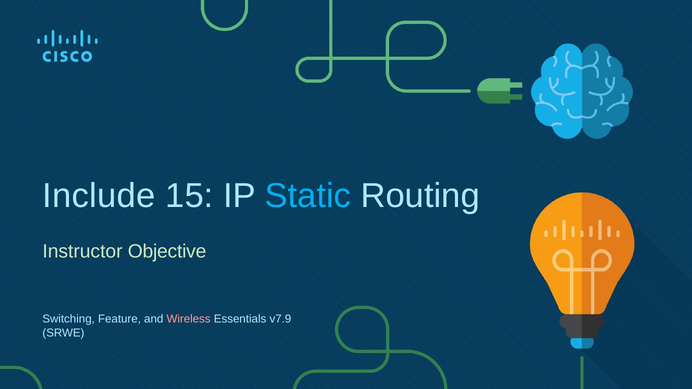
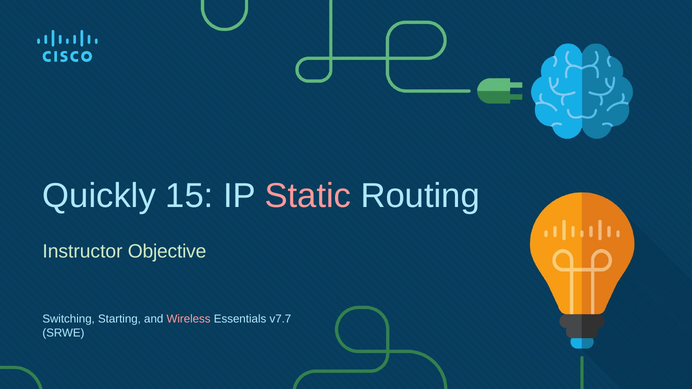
Include: Include -> Quickly
Static colour: light blue -> pink
Feature: Feature -> Starting
v7.9: v7.9 -> v7.7
